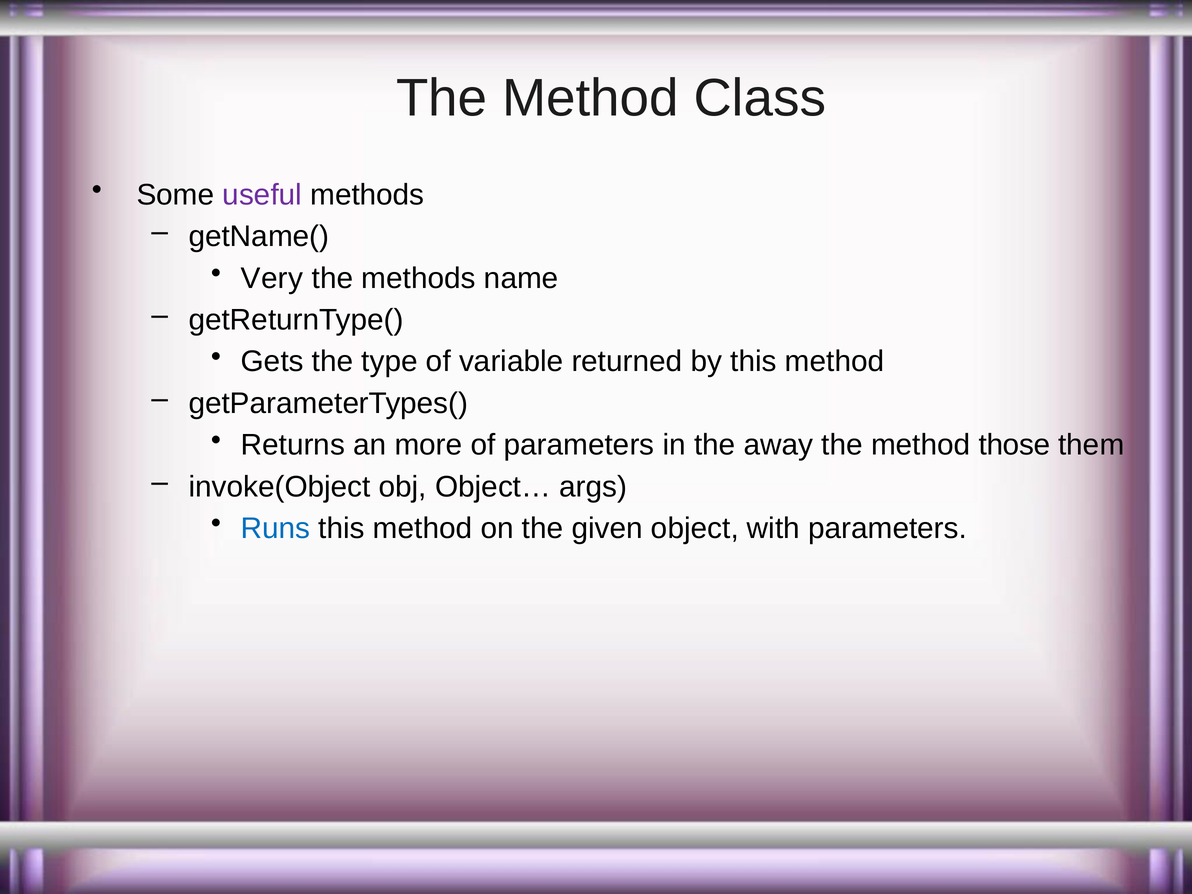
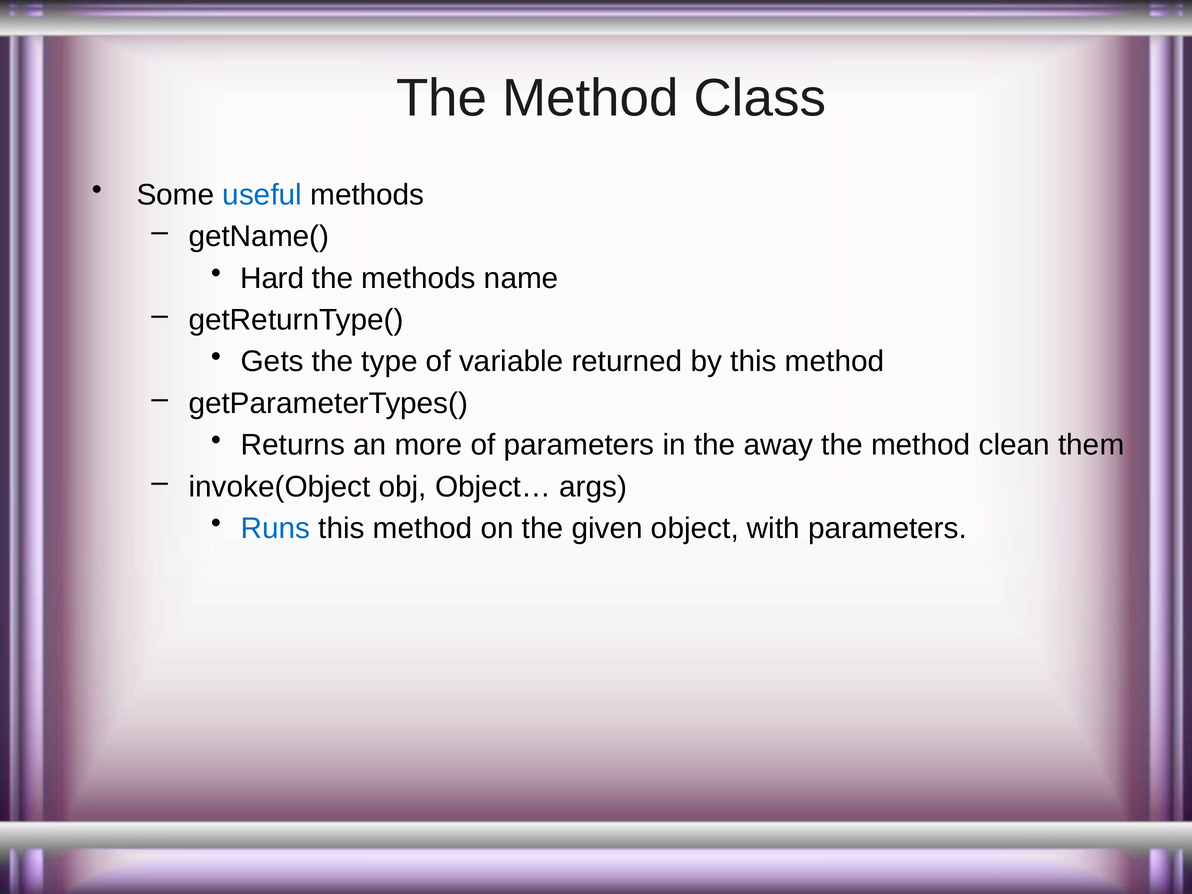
useful colour: purple -> blue
Very: Very -> Hard
those: those -> clean
